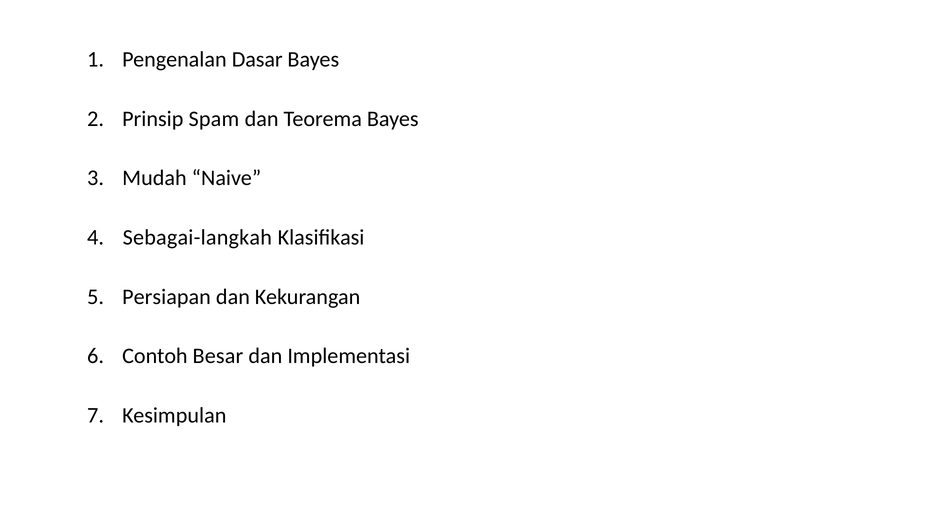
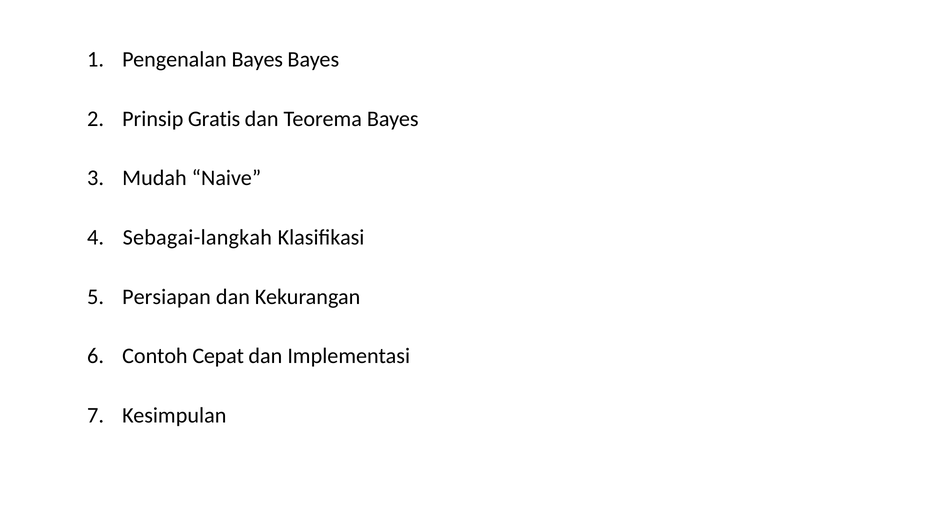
Pengenalan Dasar: Dasar -> Bayes
Spam: Spam -> Gratis
Besar: Besar -> Cepat
